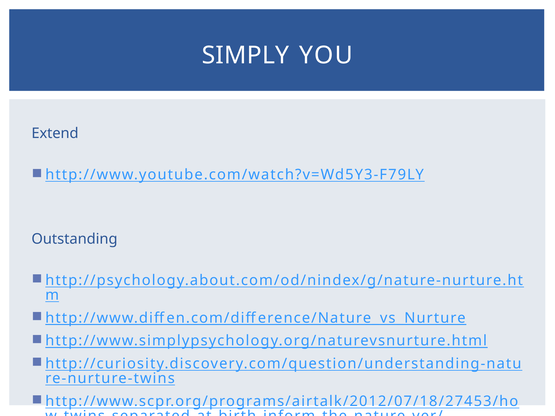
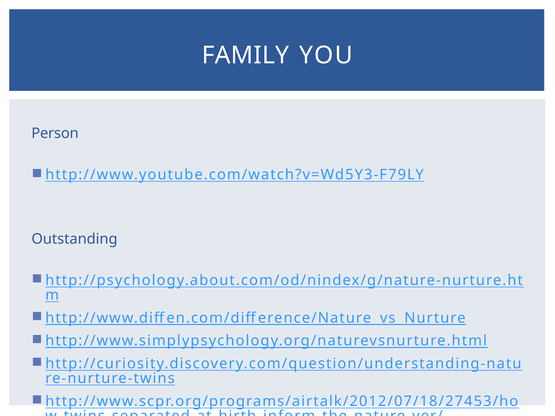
SIMPLY: SIMPLY -> FAMILY
Extend: Extend -> Person
